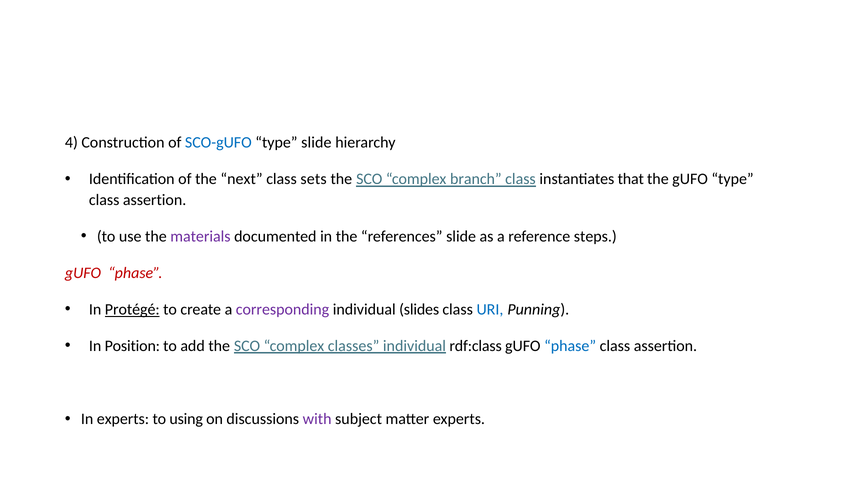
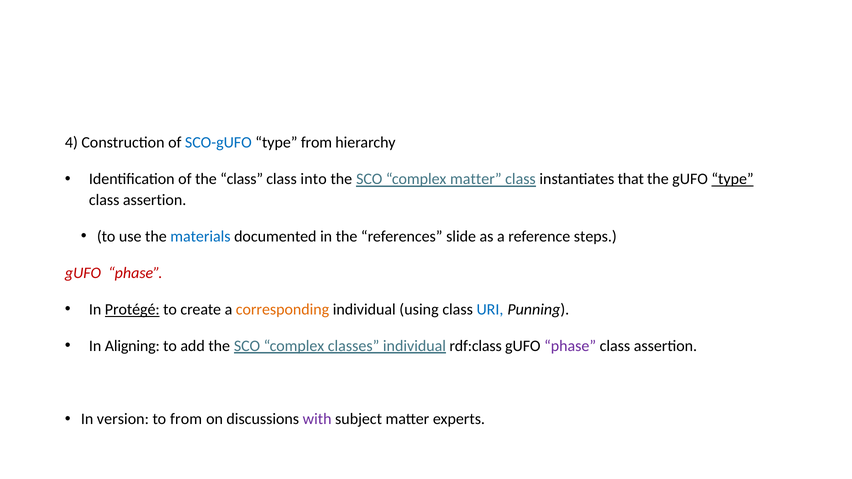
type slide: slide -> from
the next: next -> class
sets: sets -> into
complex branch: branch -> matter
type at (733, 179) underline: none -> present
materials colour: purple -> blue
corresponding colour: purple -> orange
slides: slides -> using
Position: Position -> Aligning
phase at (570, 346) colour: blue -> purple
In experts: experts -> version
to using: using -> from
